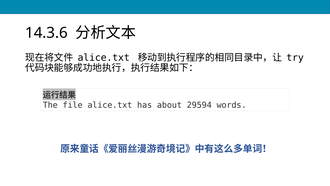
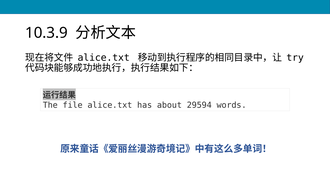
14.3.6: 14.3.6 -> 10.3.9
